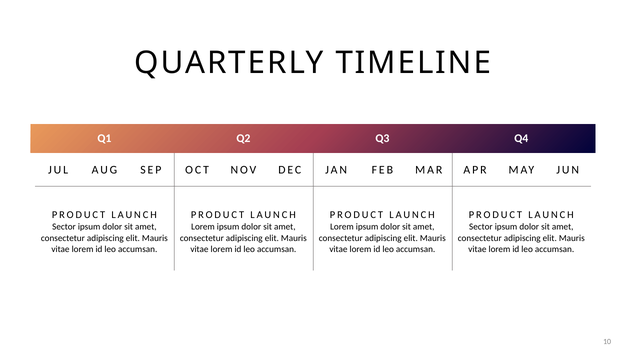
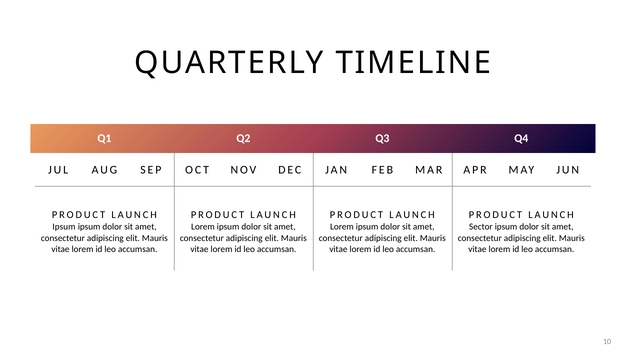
Sector at (64, 227): Sector -> Ipsum
